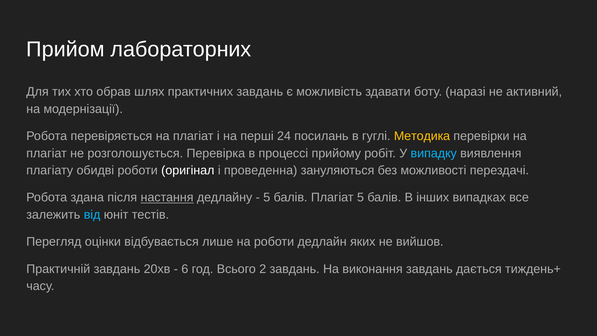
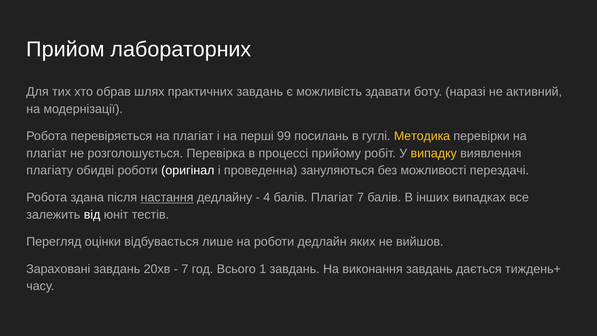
24: 24 -> 99
випадку colour: light blue -> yellow
5 at (267, 197): 5 -> 4
Плагіат 5: 5 -> 7
від colour: light blue -> white
Практичній: Практичній -> Зараховані
6 at (185, 269): 6 -> 7
2: 2 -> 1
